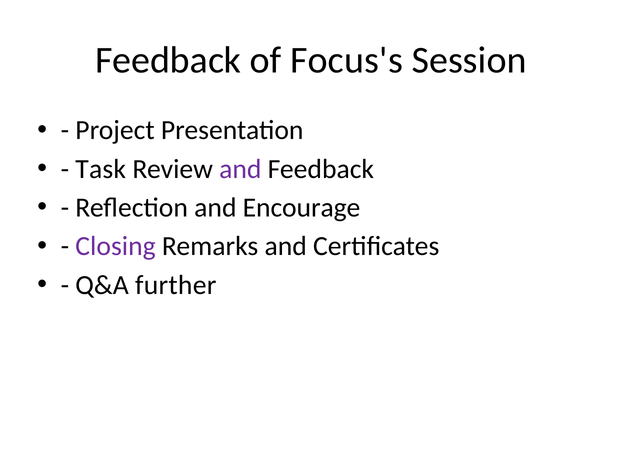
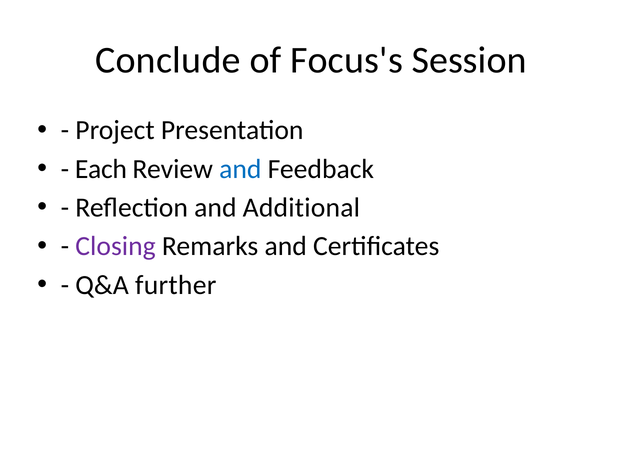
Feedback at (168, 60): Feedback -> Conclude
Task: Task -> Each
and at (240, 169) colour: purple -> blue
Encourage: Encourage -> Additional
